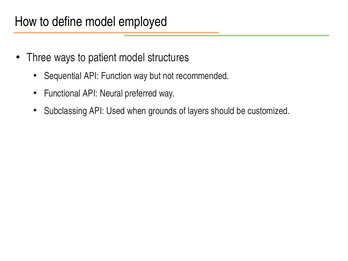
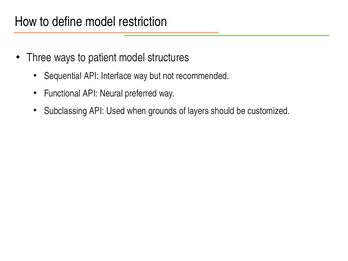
employed: employed -> restriction
Function: Function -> Interface
